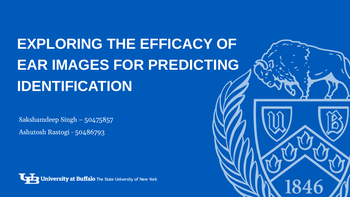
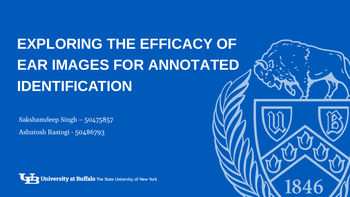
PREDICTING: PREDICTING -> ANNOTATED
